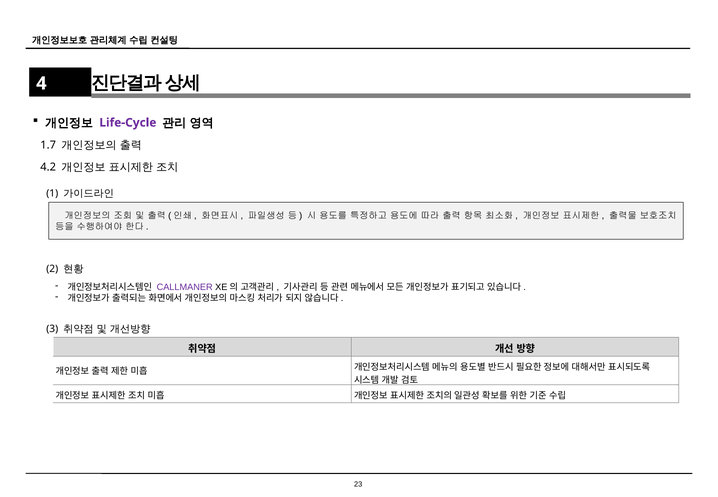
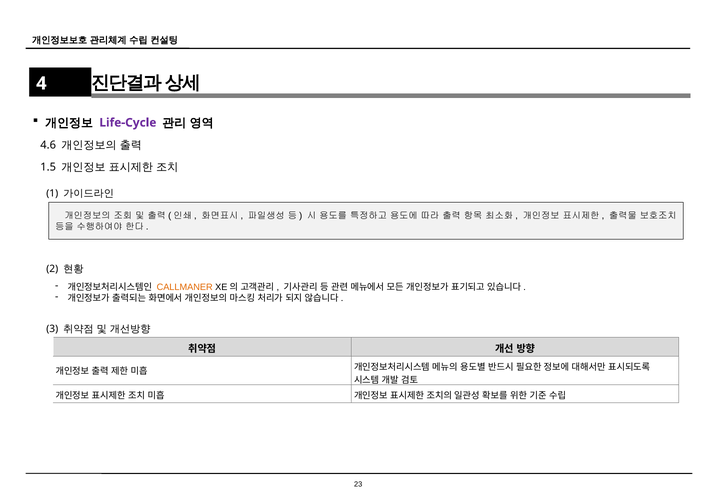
1.7: 1.7 -> 4.6
4.2: 4.2 -> 1.5
CALLMANER colour: purple -> orange
